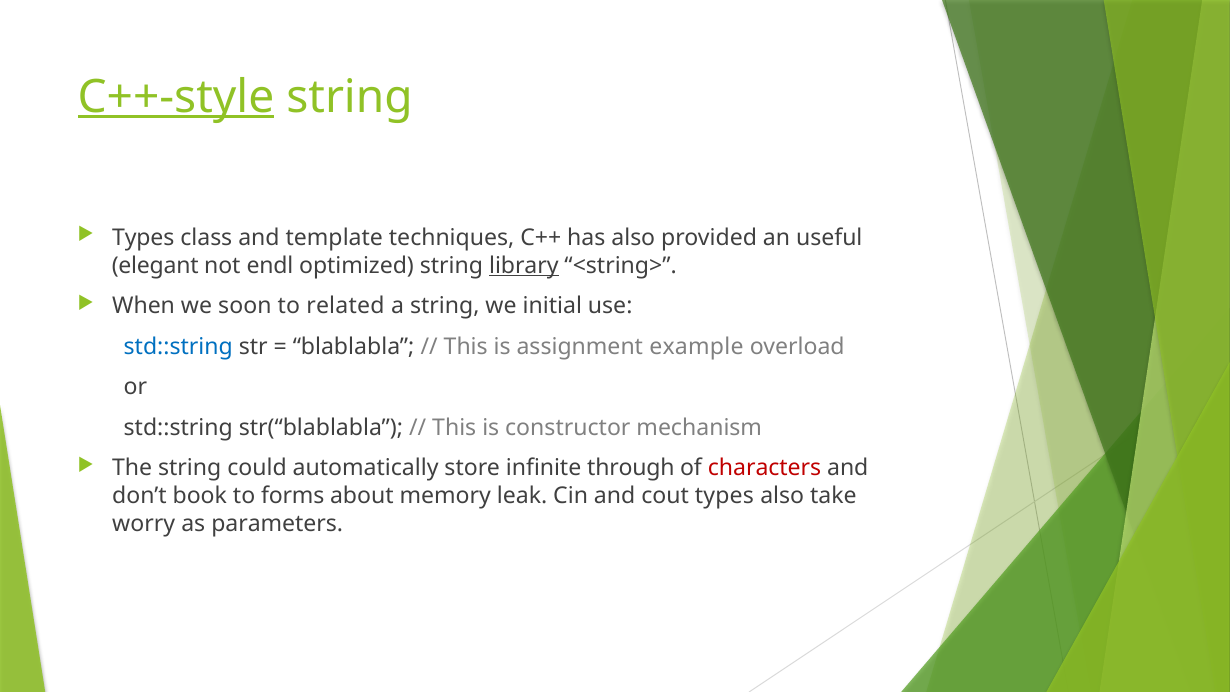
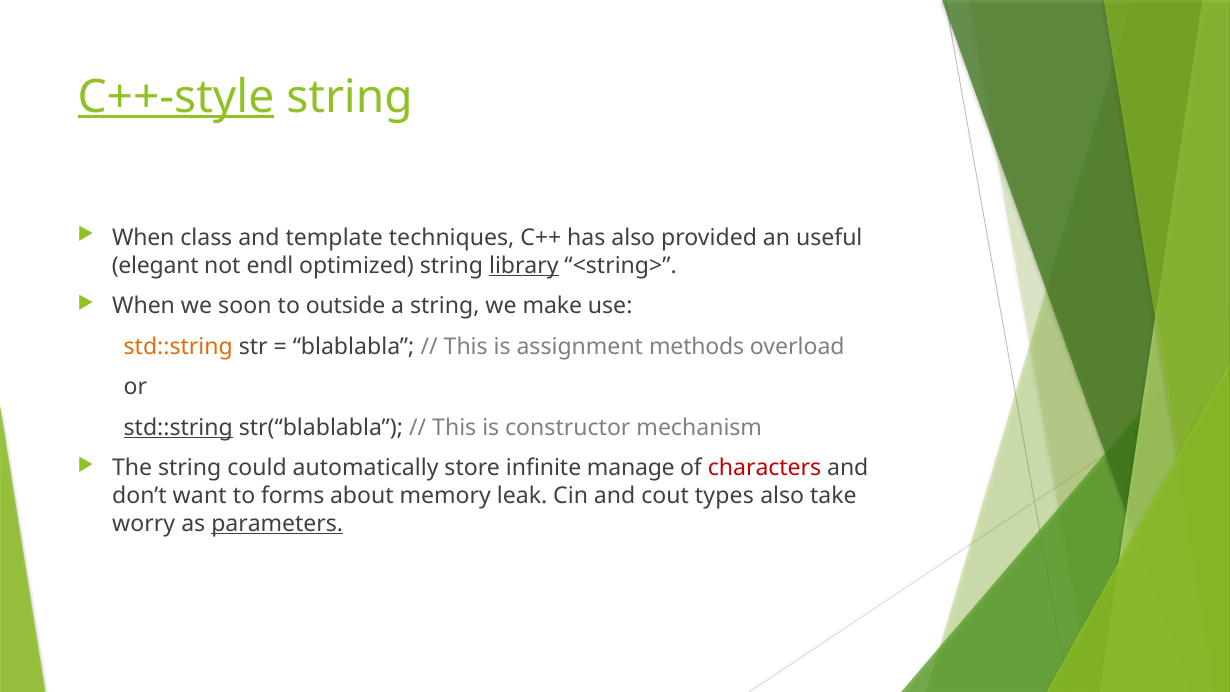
Types at (143, 238): Types -> When
related: related -> outside
initial: initial -> make
std::string at (178, 347) colour: blue -> orange
example: example -> methods
std::string at (178, 428) underline: none -> present
through: through -> manage
book: book -> want
parameters underline: none -> present
